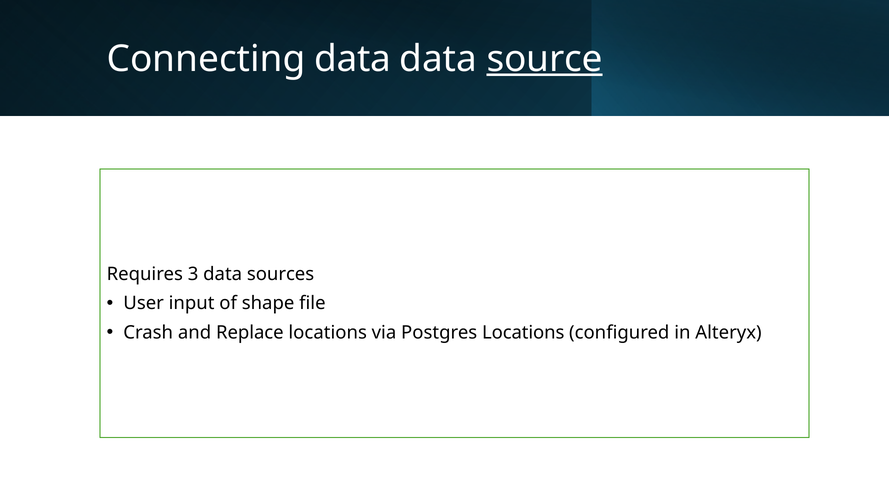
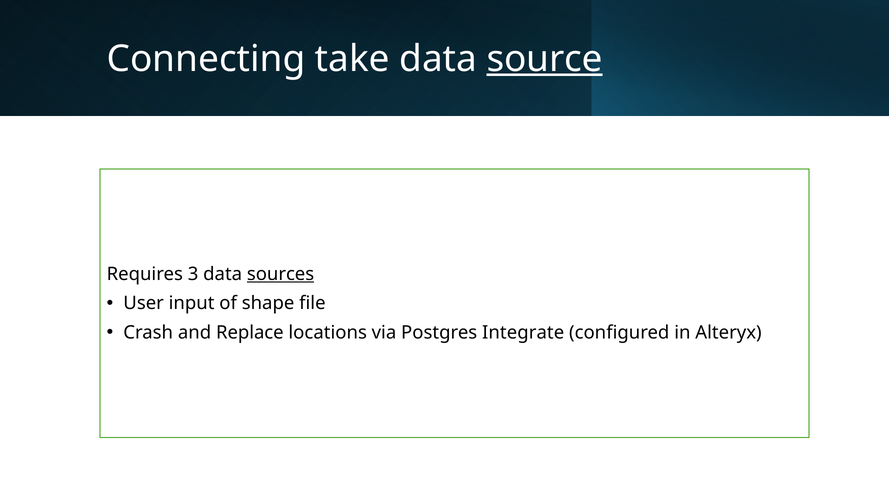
Connecting data: data -> take
sources underline: none -> present
Postgres Locations: Locations -> Integrate
